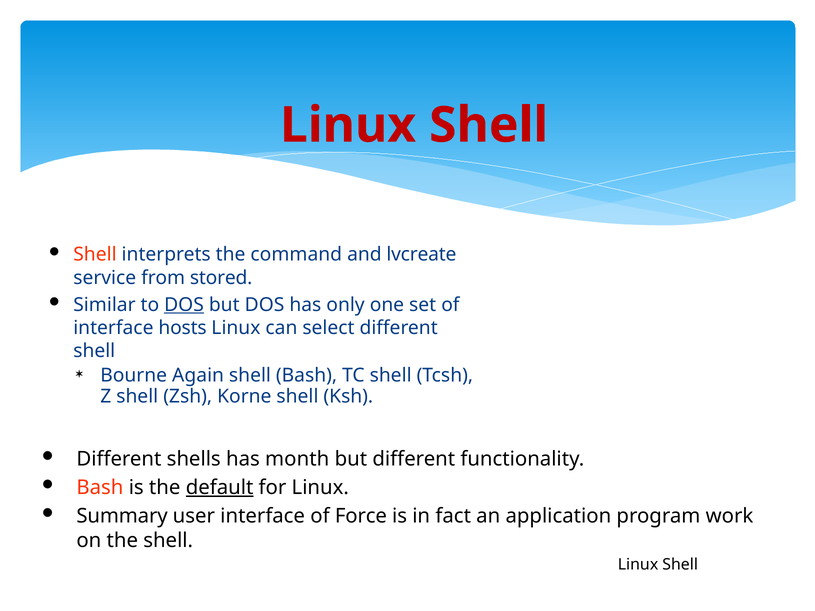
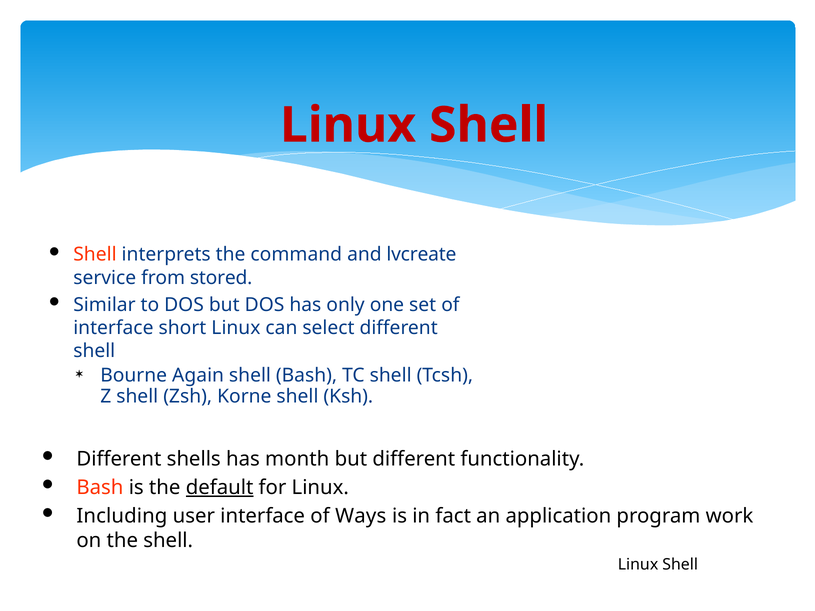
DOS at (184, 305) underline: present -> none
hosts: hosts -> short
Summary: Summary -> Including
Force: Force -> Ways
